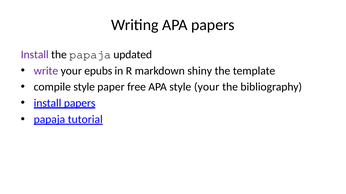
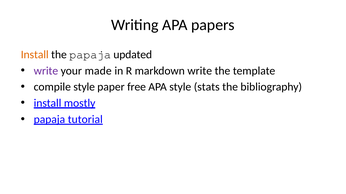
Install at (35, 55) colour: purple -> orange
epubs: epubs -> made
markdown shiny: shiny -> write
style your: your -> stats
install papers: papers -> mostly
